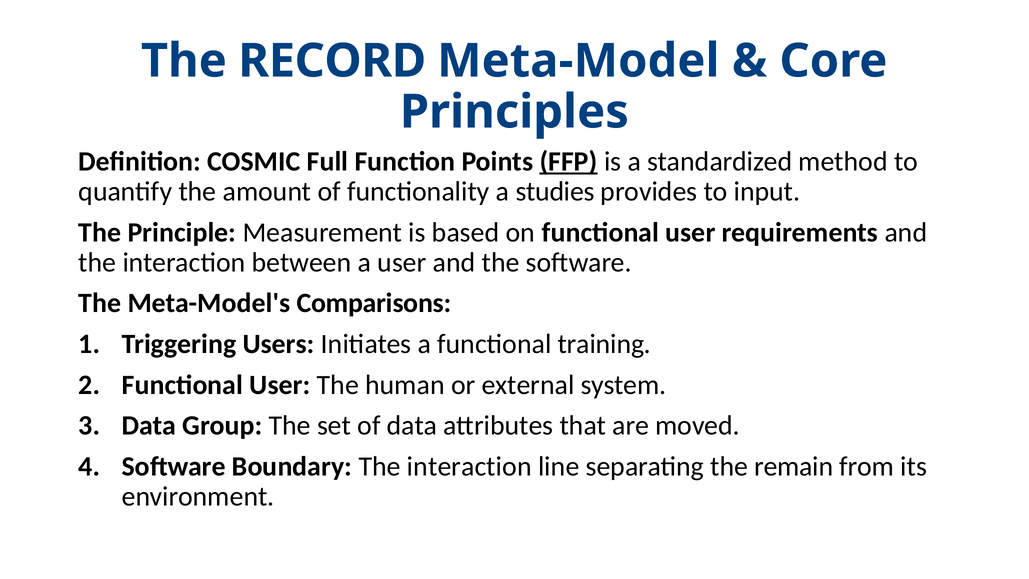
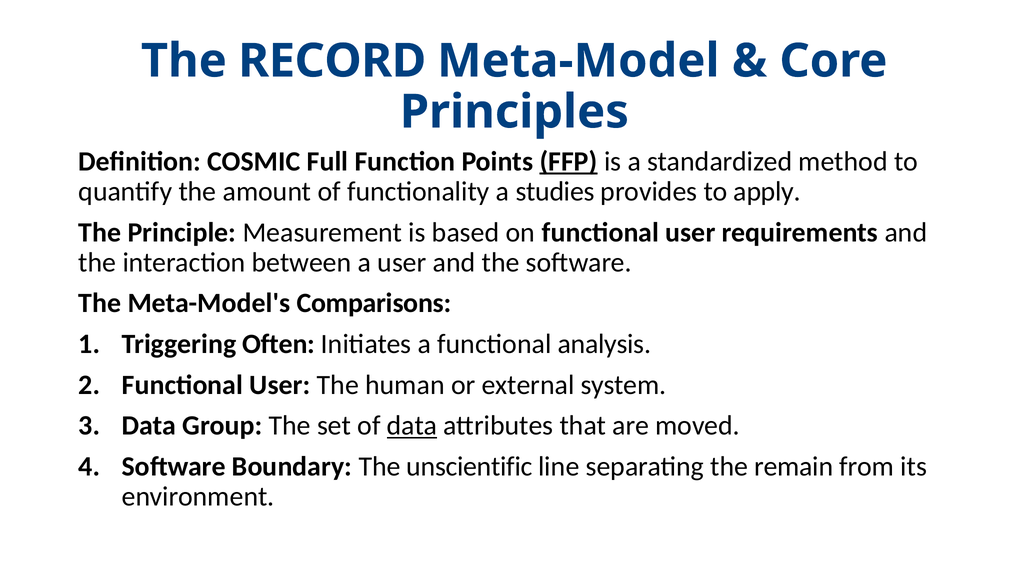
input: input -> apply
Users: Users -> Often
training: training -> analysis
data at (412, 426) underline: none -> present
Boundary The interaction: interaction -> unscientific
